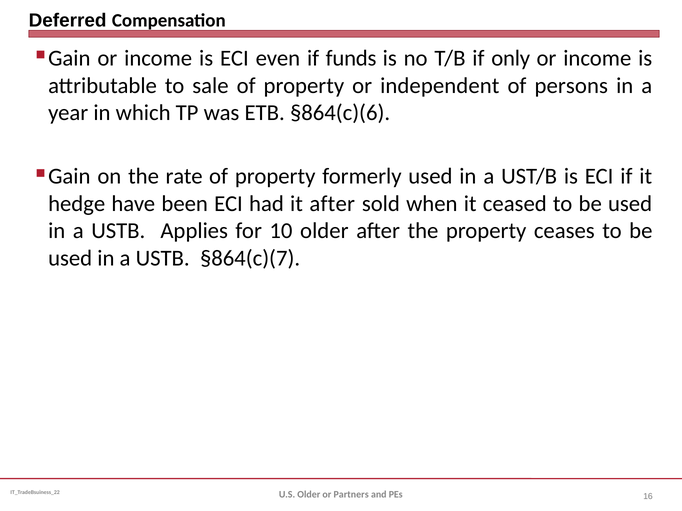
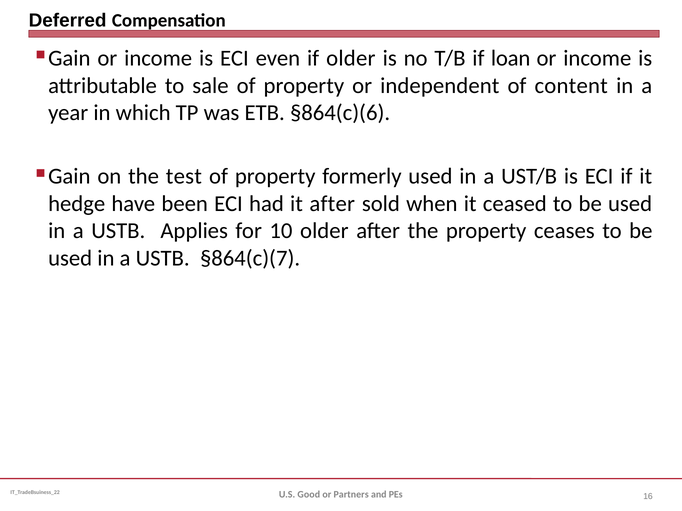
if funds: funds -> older
only: only -> loan
persons: persons -> content
rate: rate -> test
U.S Older: Older -> Good
